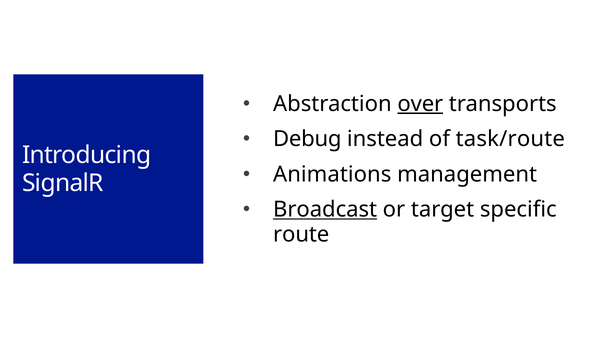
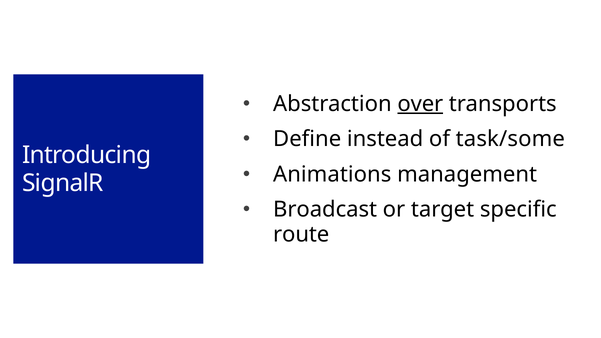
Debug: Debug -> Define
task/route: task/route -> task/some
Broadcast underline: present -> none
